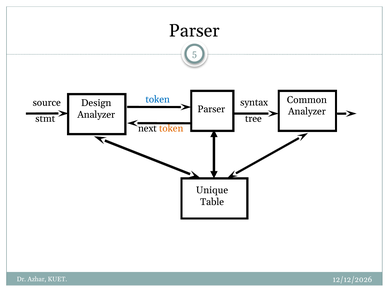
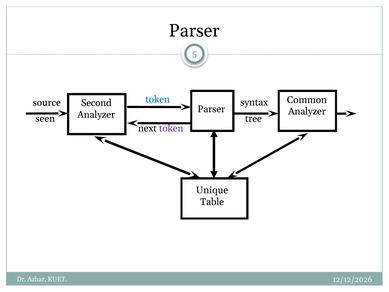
Design: Design -> Second
stmt: stmt -> seen
token at (171, 128) colour: orange -> purple
